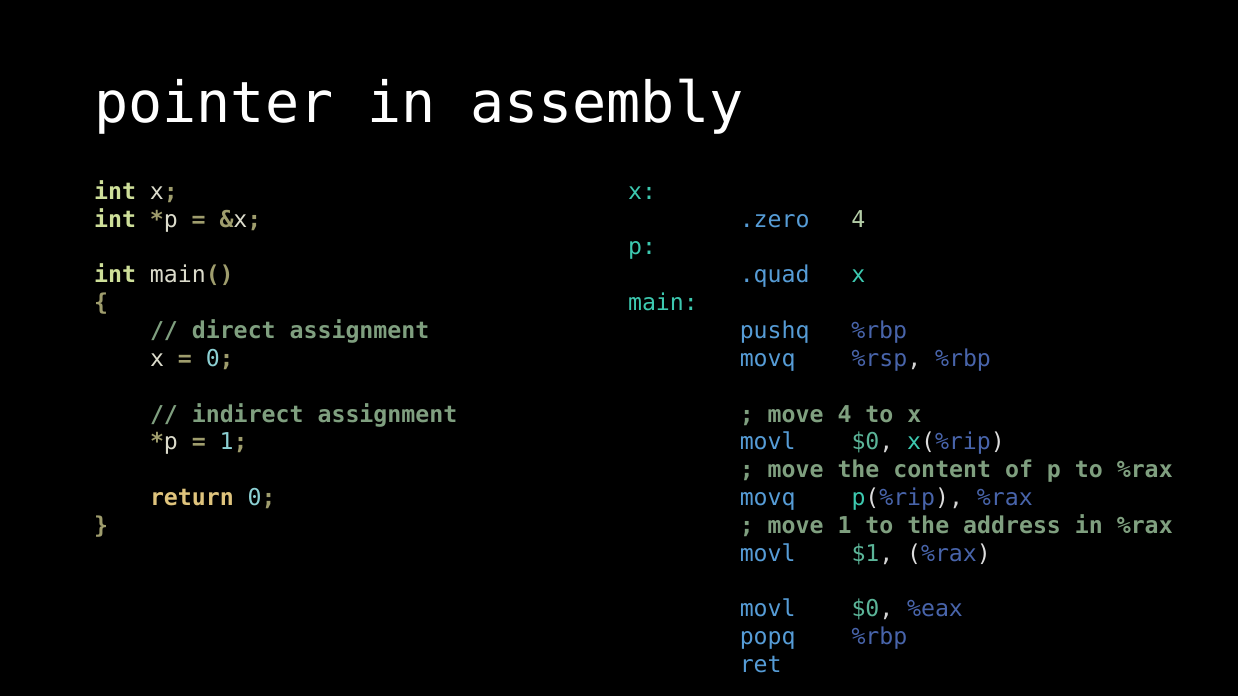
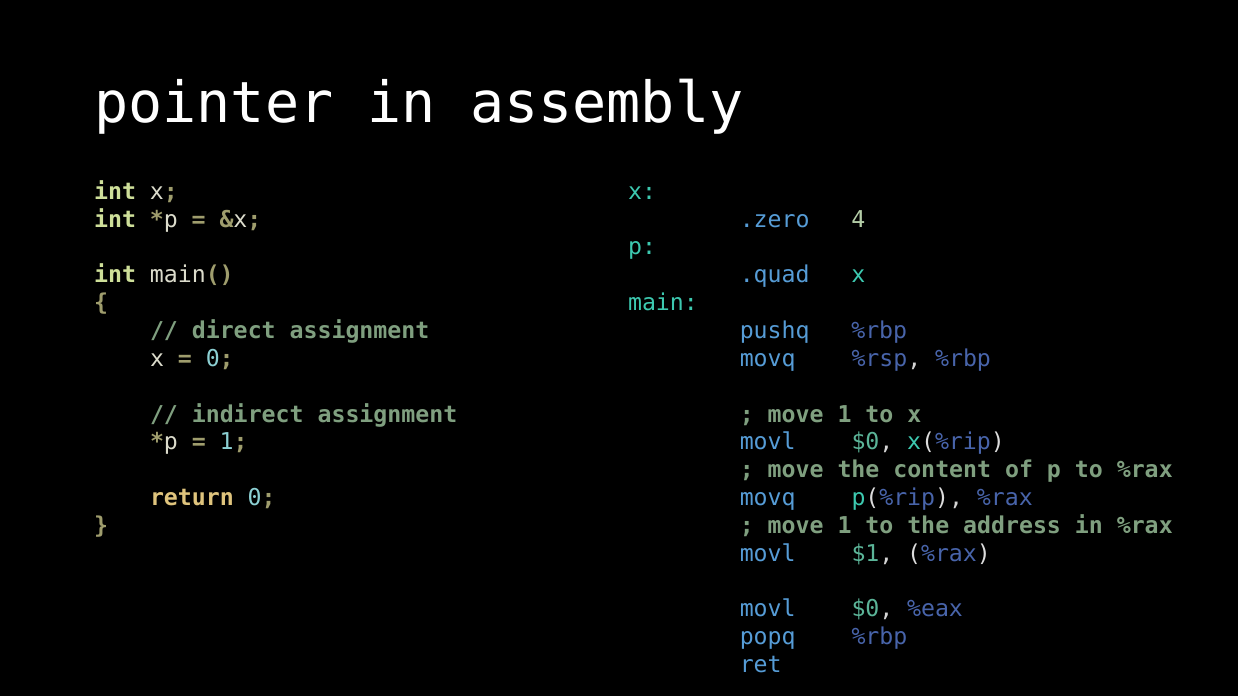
4 at (845, 415): 4 -> 1
